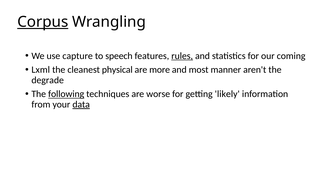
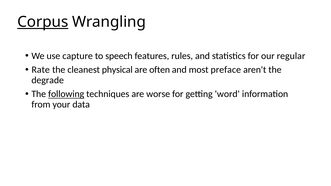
rules underline: present -> none
coming: coming -> regular
Lxml: Lxml -> Rate
more: more -> often
manner: manner -> preface
likely: likely -> word
data underline: present -> none
